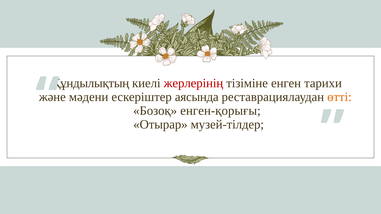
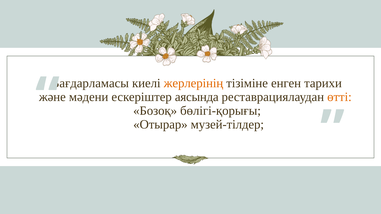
Құндылықтың: Құндылықтың -> Бағдарламасы
жерлерінің colour: red -> orange
енген-қорығы: енген-қорығы -> бөлігі-қорығы
